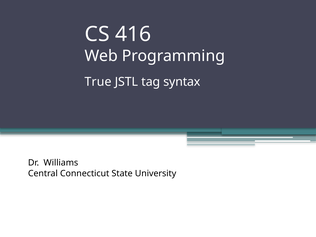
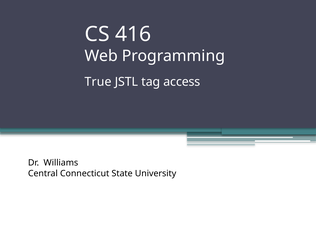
syntax: syntax -> access
